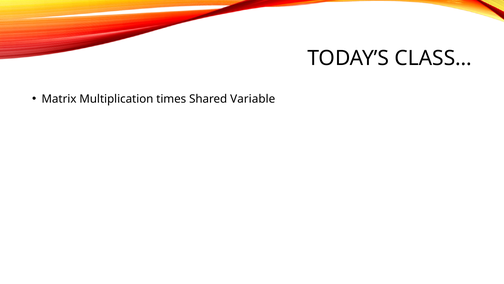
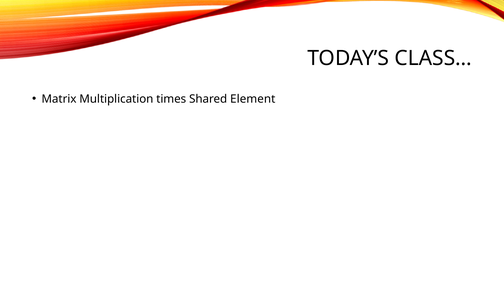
Variable: Variable -> Element
